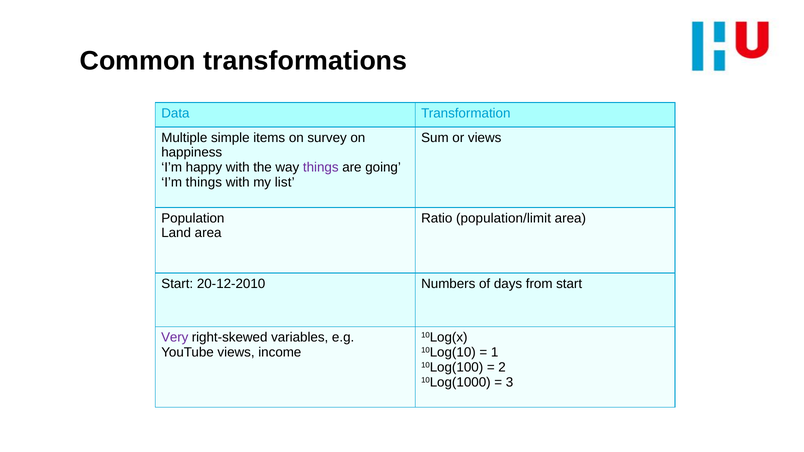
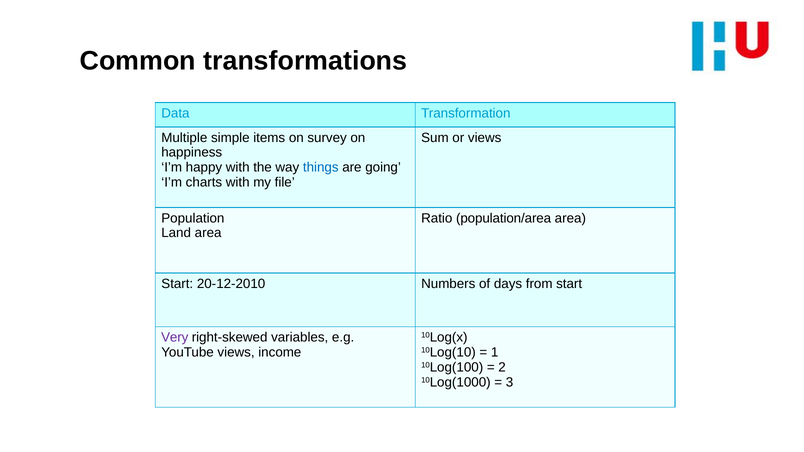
things at (321, 168) colour: purple -> blue
I’m things: things -> charts
list: list -> file
population/limit: population/limit -> population/area
